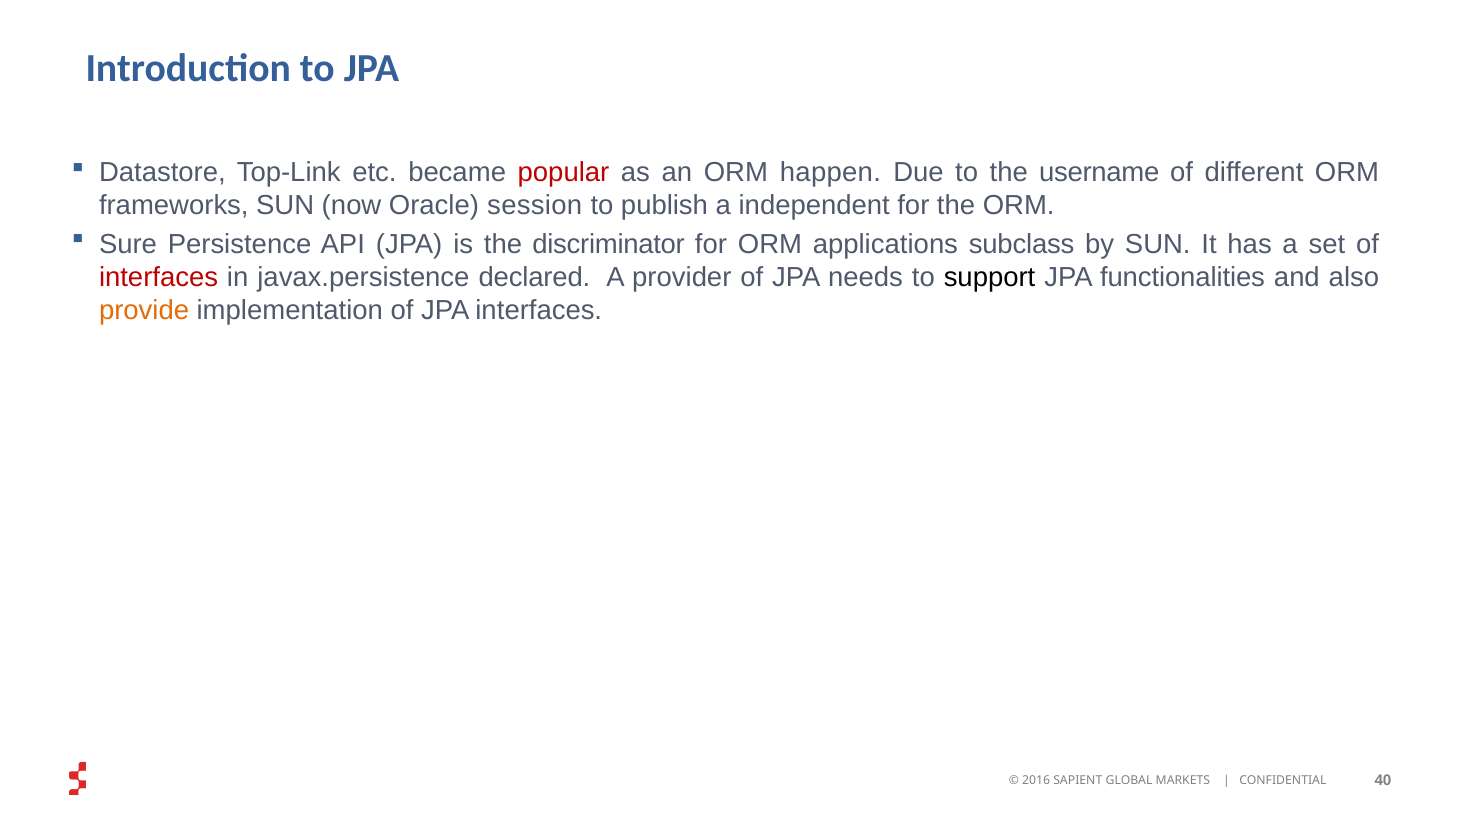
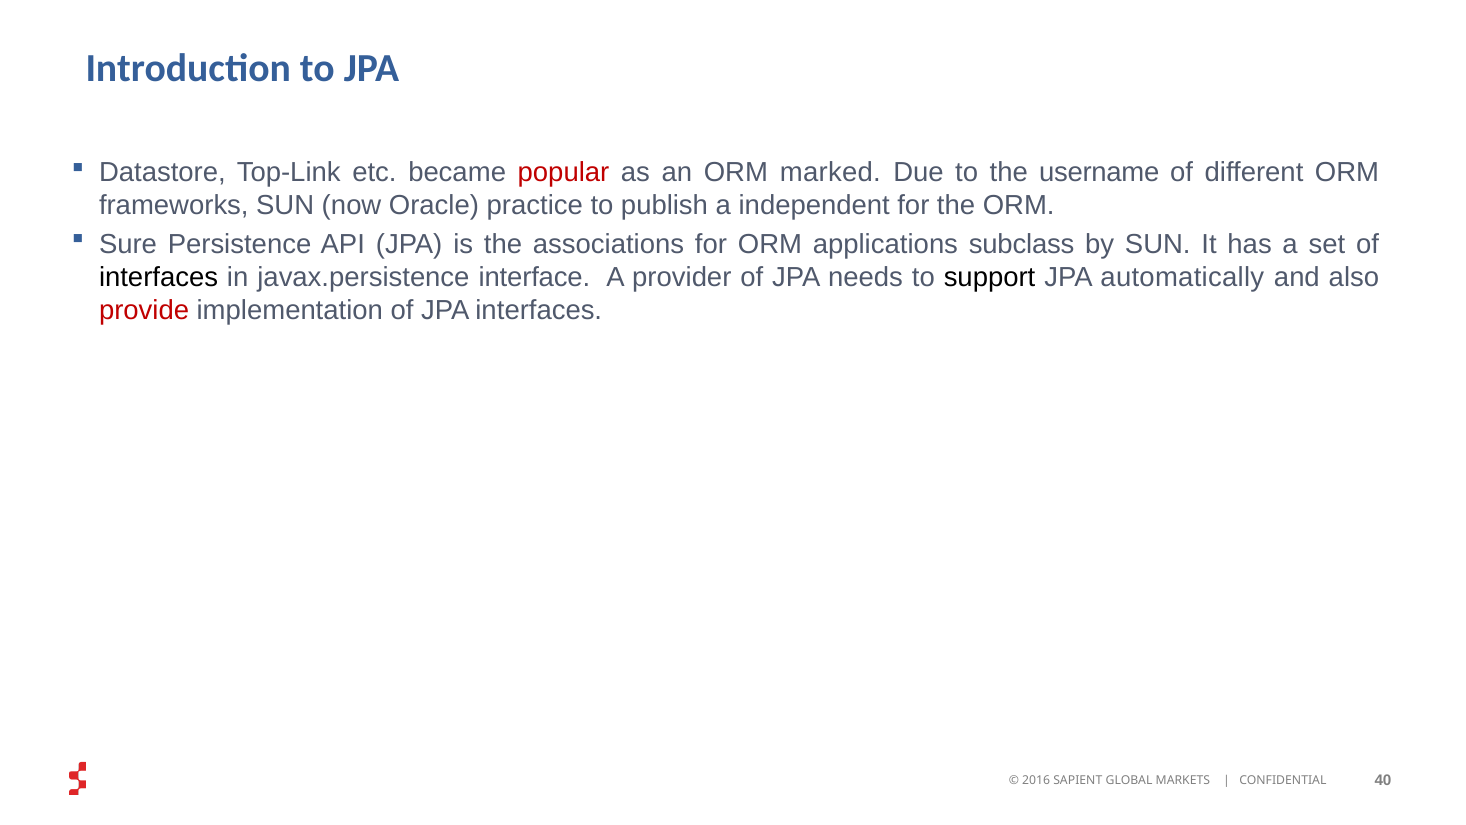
happen: happen -> marked
session: session -> practice
discriminator: discriminator -> associations
interfaces at (159, 277) colour: red -> black
declared: declared -> interface
functionalities: functionalities -> automatically
provide colour: orange -> red
